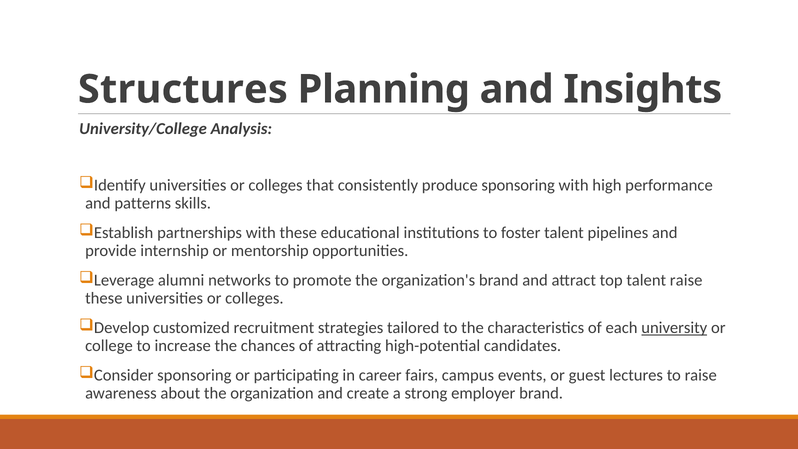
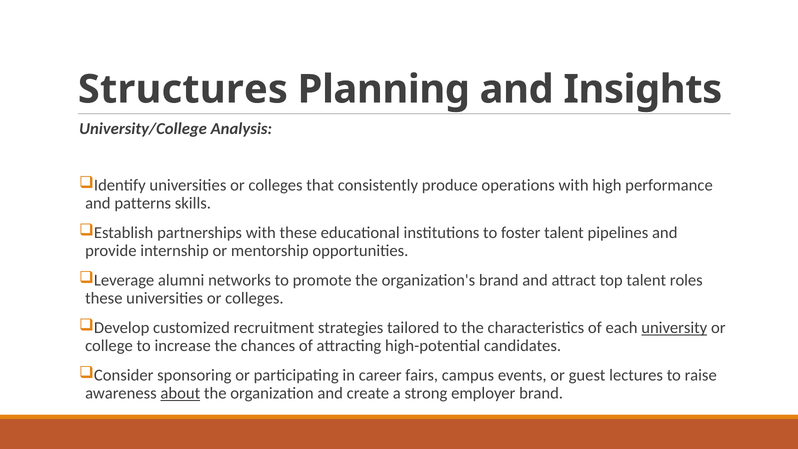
produce sponsoring: sponsoring -> operations
talent raise: raise -> roles
about underline: none -> present
